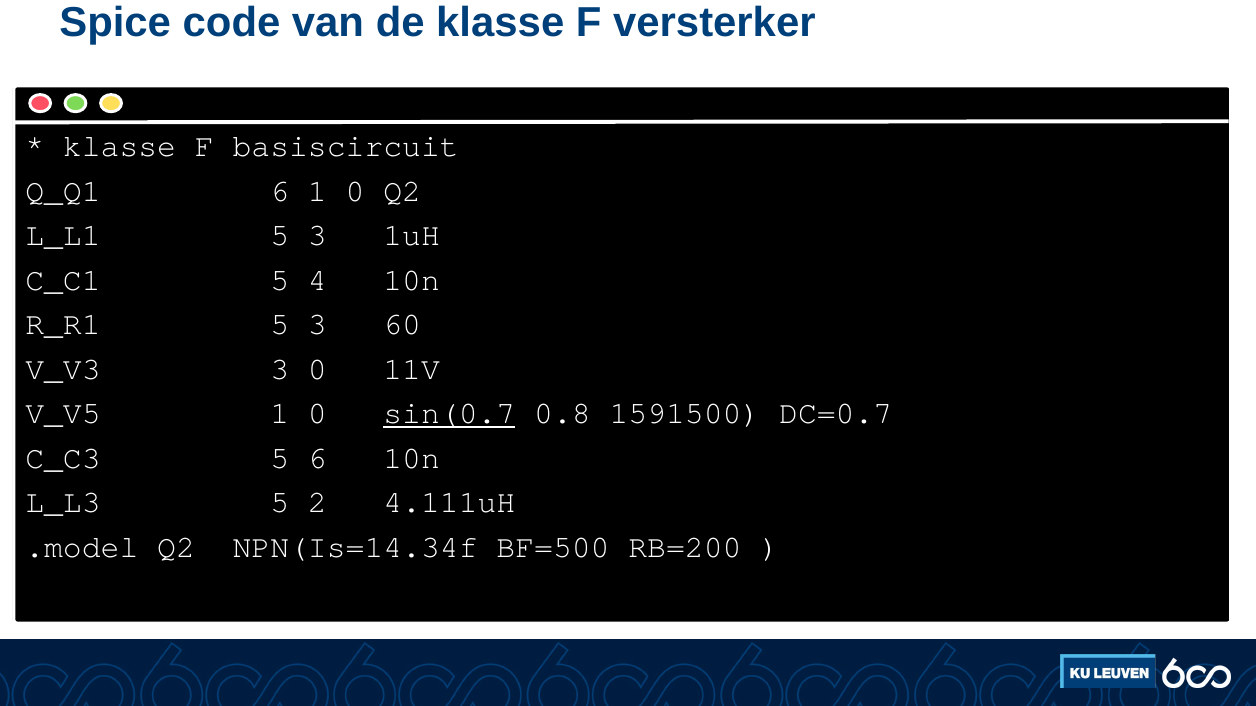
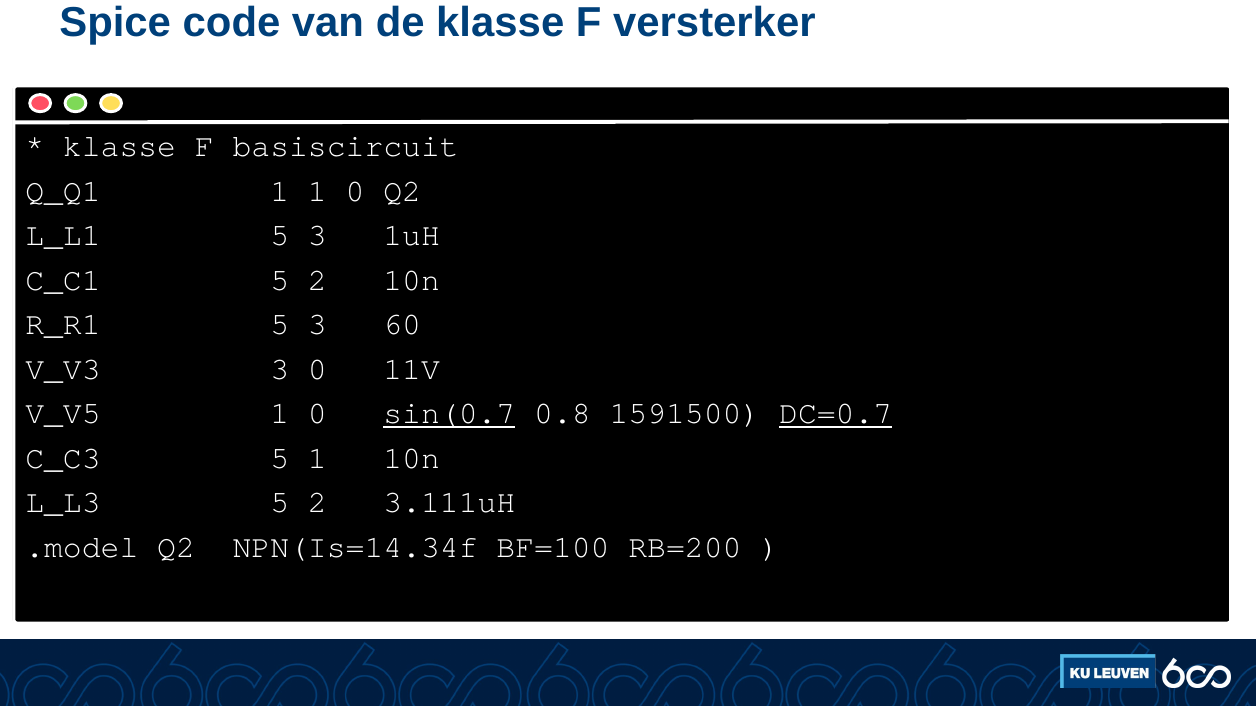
Q_Q1 6: 6 -> 1
C_C1 5 4: 4 -> 2
DC=0.7 underline: none -> present
5 6: 6 -> 1
4.111uH: 4.111uH -> 3.111uH
BF=500: BF=500 -> BF=100
